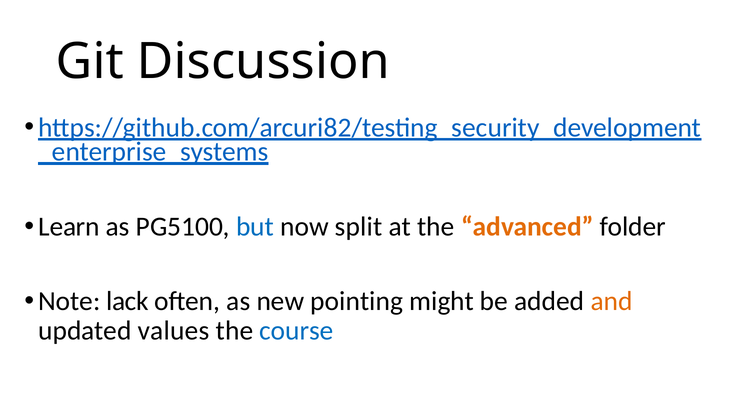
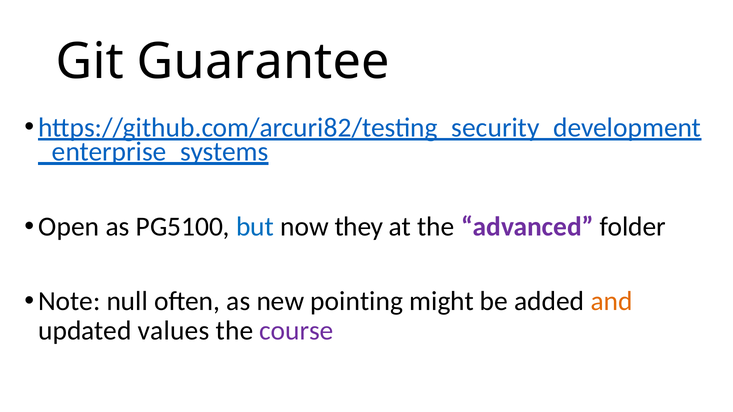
Discussion: Discussion -> Guarantee
Learn: Learn -> Open
split: split -> they
advanced colour: orange -> purple
lack: lack -> null
course colour: blue -> purple
